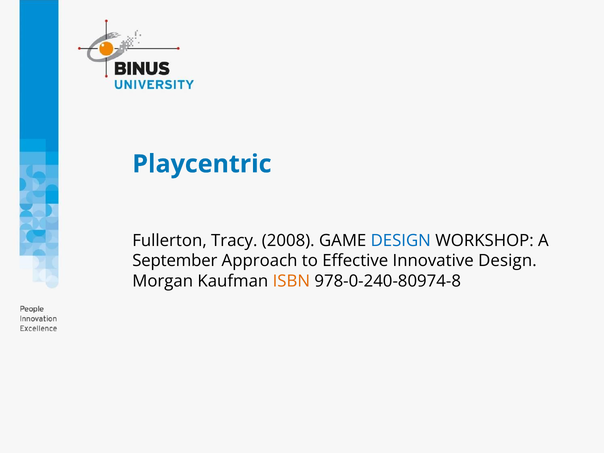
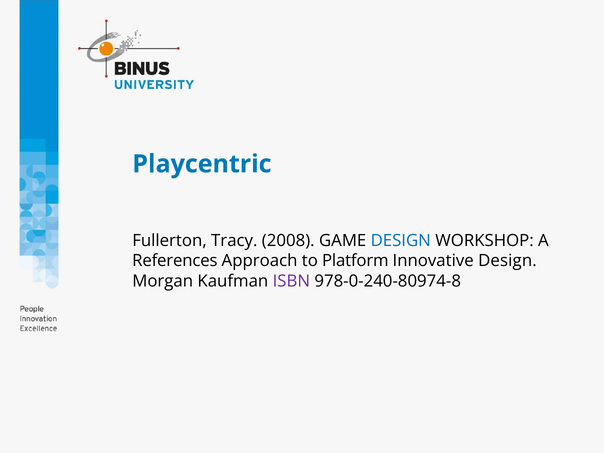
September: September -> References
Effective: Effective -> Platform
ISBN colour: orange -> purple
